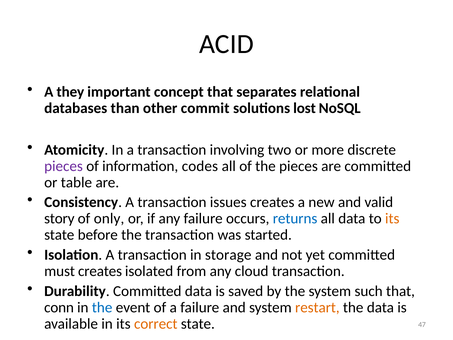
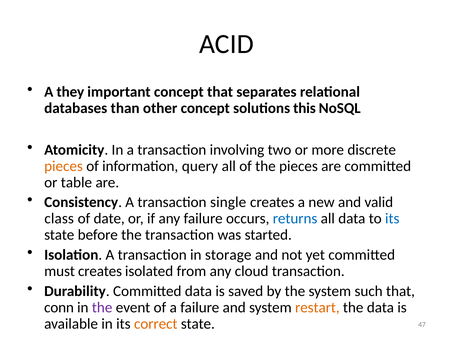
other commit: commit -> concept
lost: lost -> this
pieces at (64, 166) colour: purple -> orange
codes: codes -> query
issues: issues -> single
story: story -> class
only: only -> date
its at (392, 218) colour: orange -> blue
the at (102, 307) colour: blue -> purple
